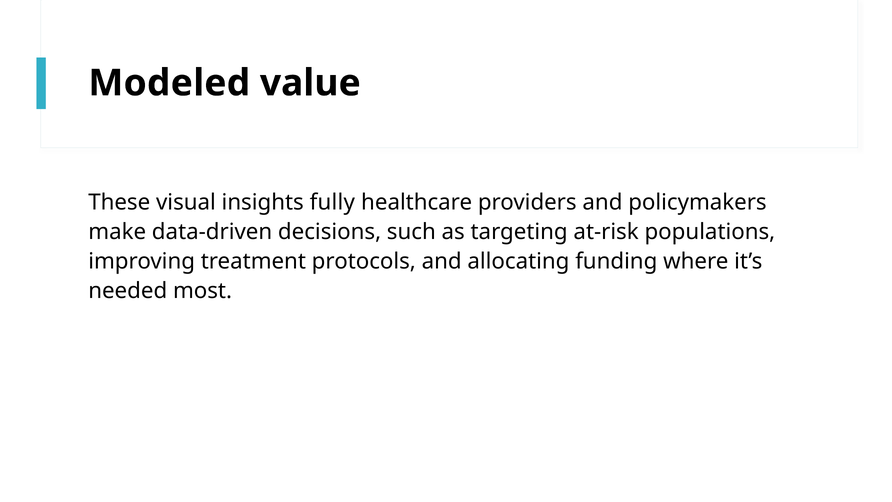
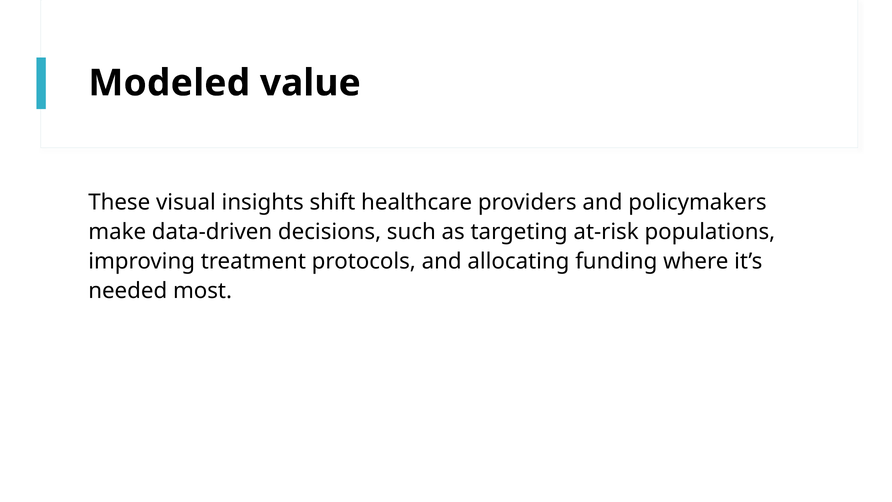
fully: fully -> shift
